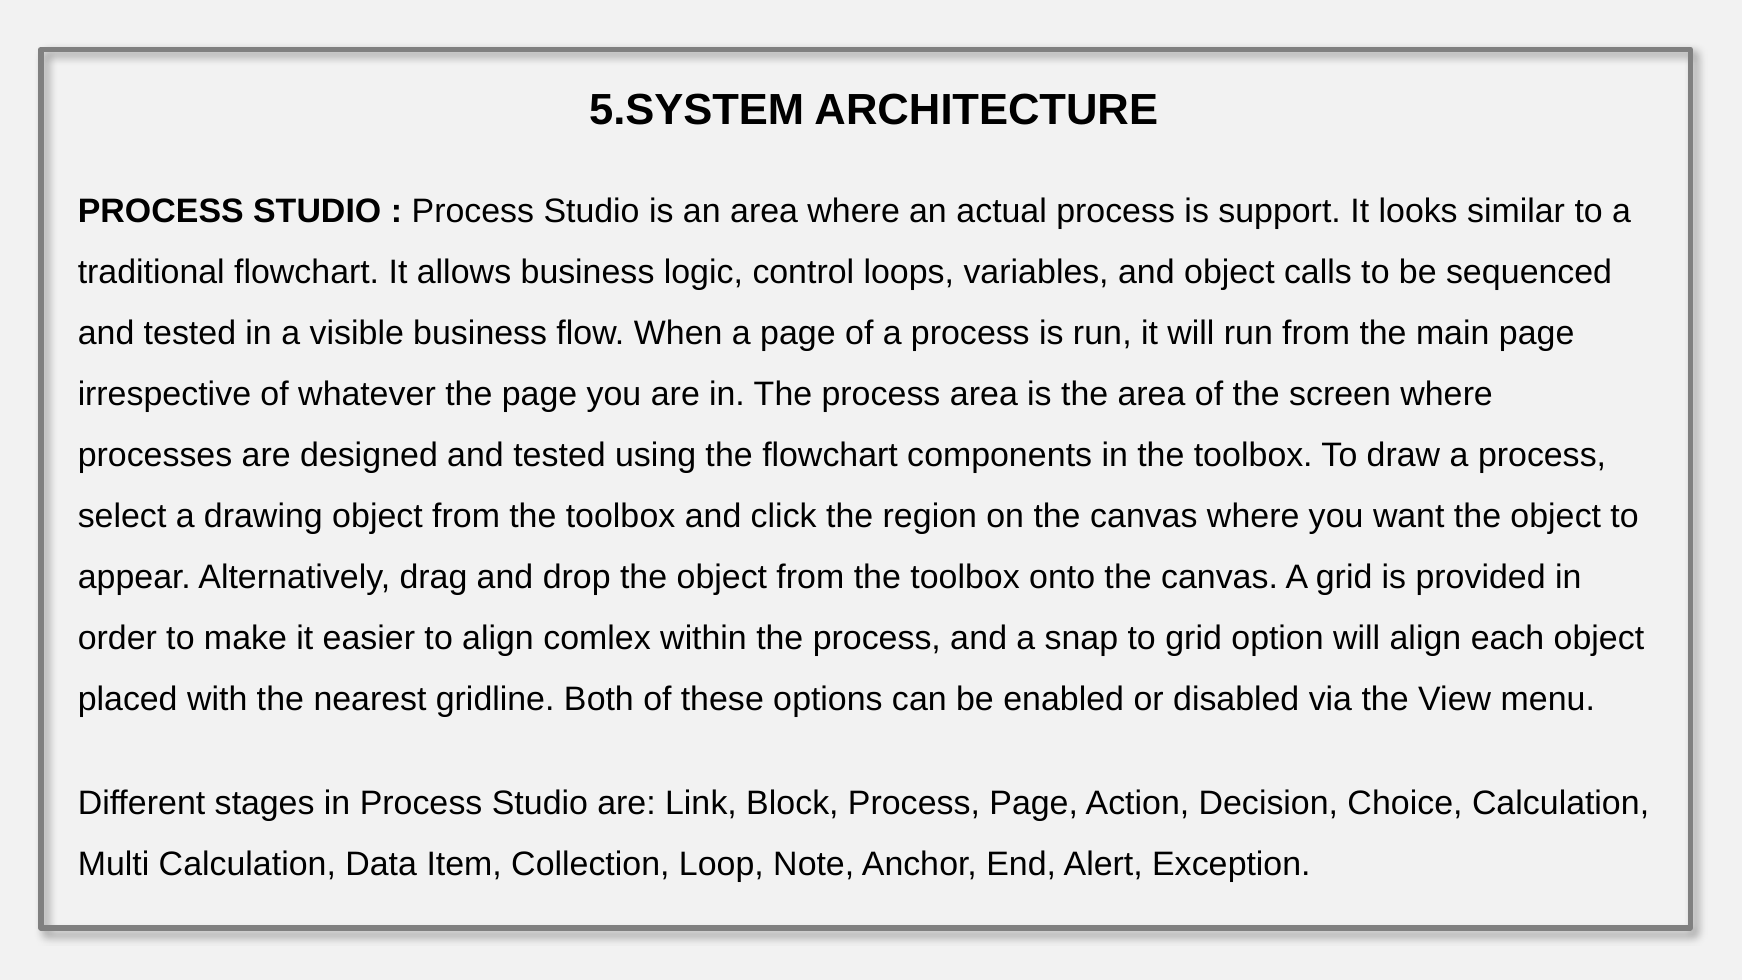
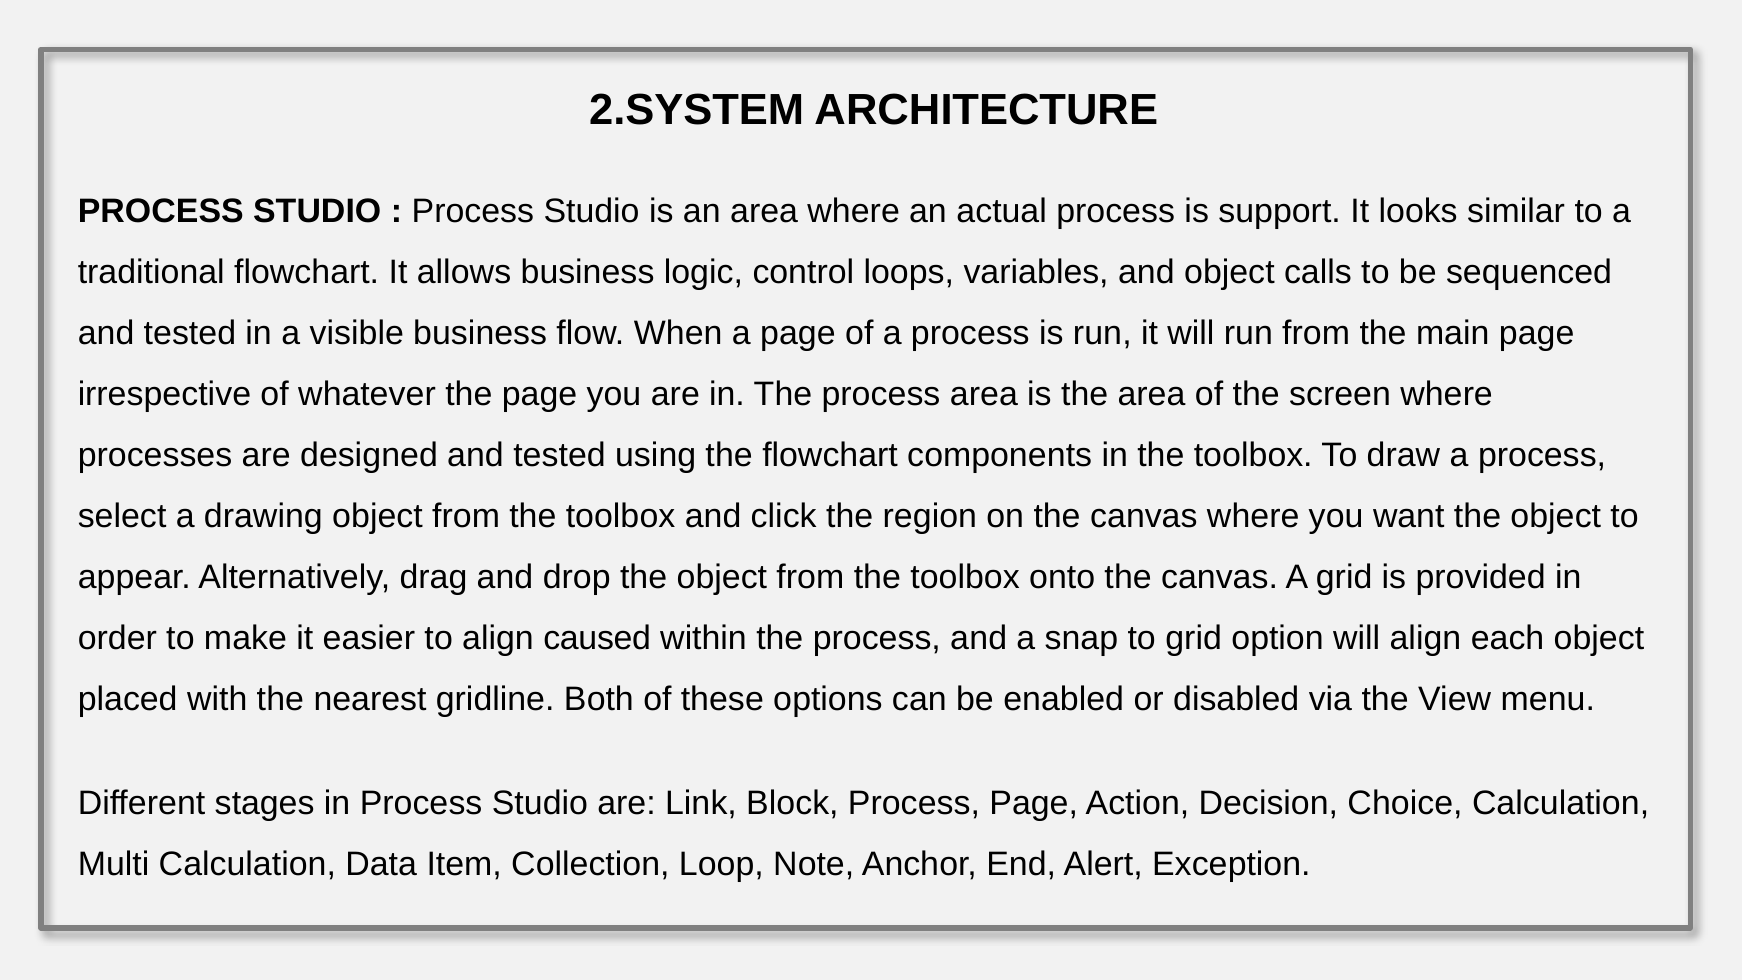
5.SYSTEM: 5.SYSTEM -> 2.SYSTEM
comlex: comlex -> caused
